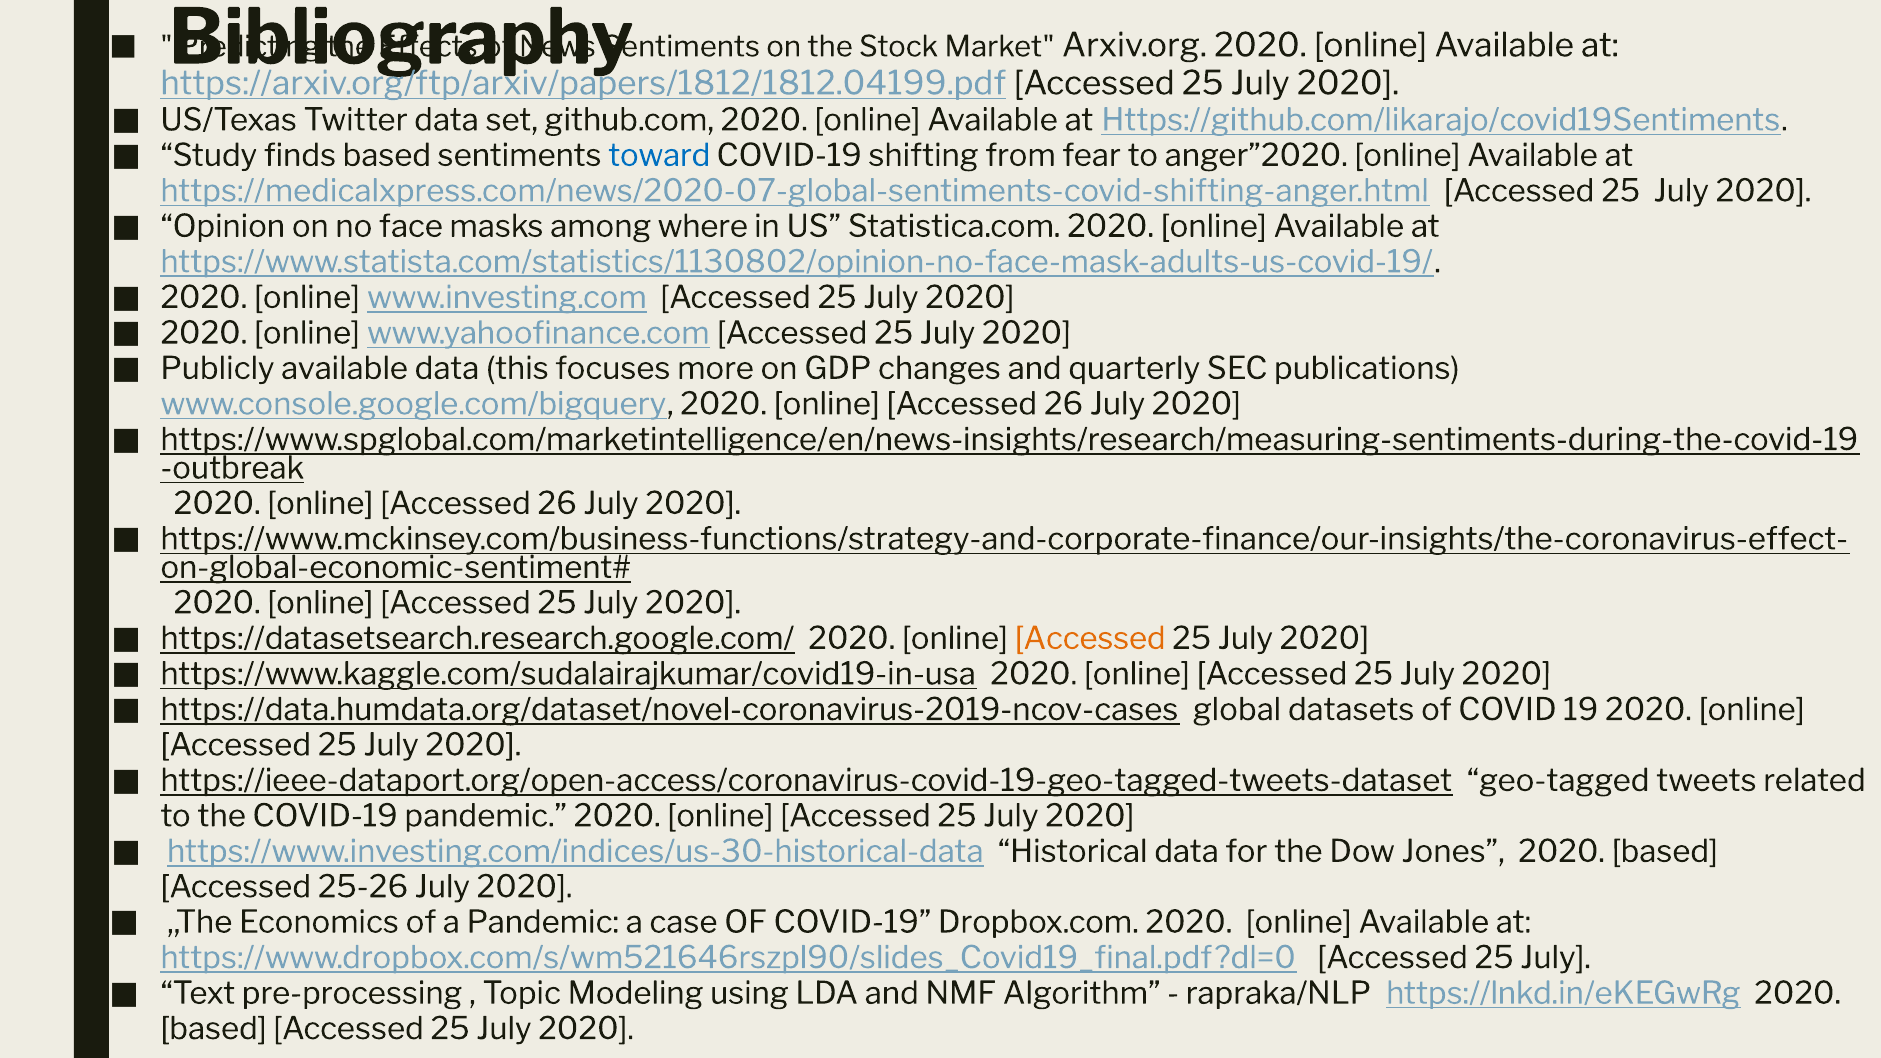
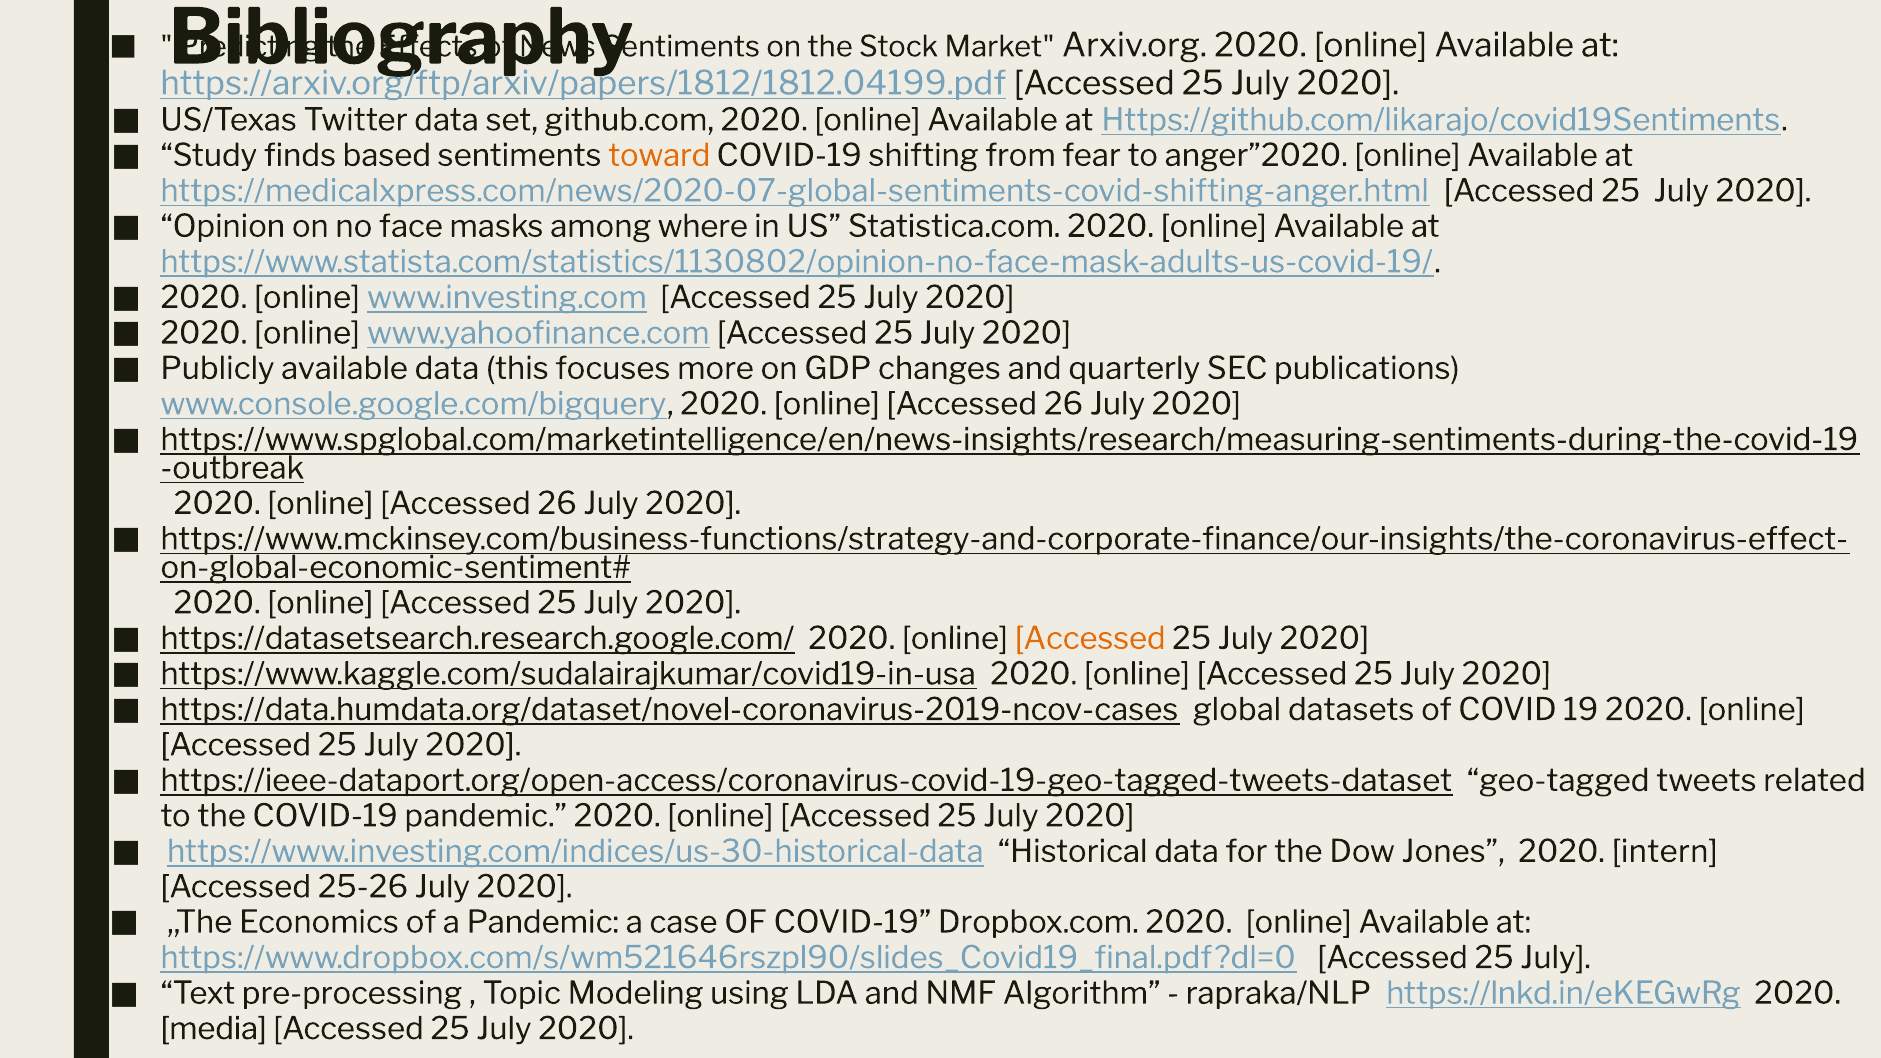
toward colour: blue -> orange
Jones 2020 based: based -> intern
based at (214, 1029): based -> media
